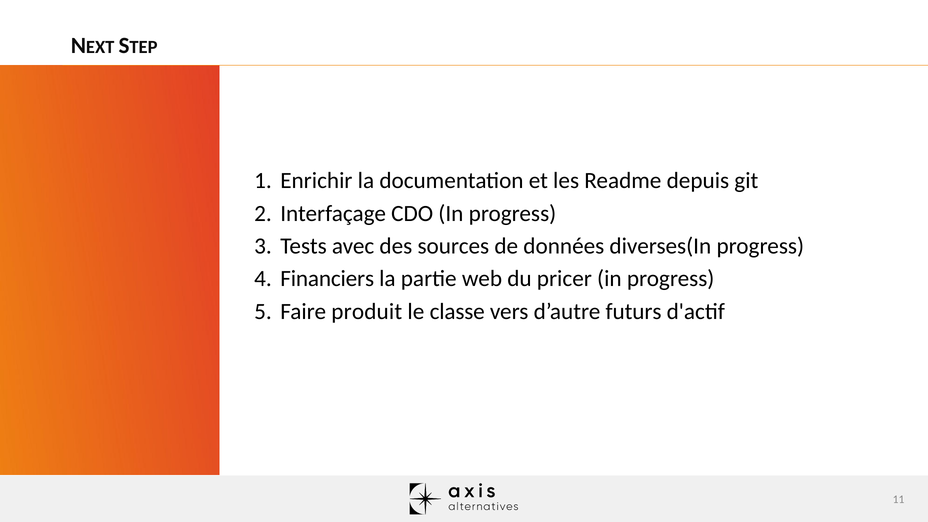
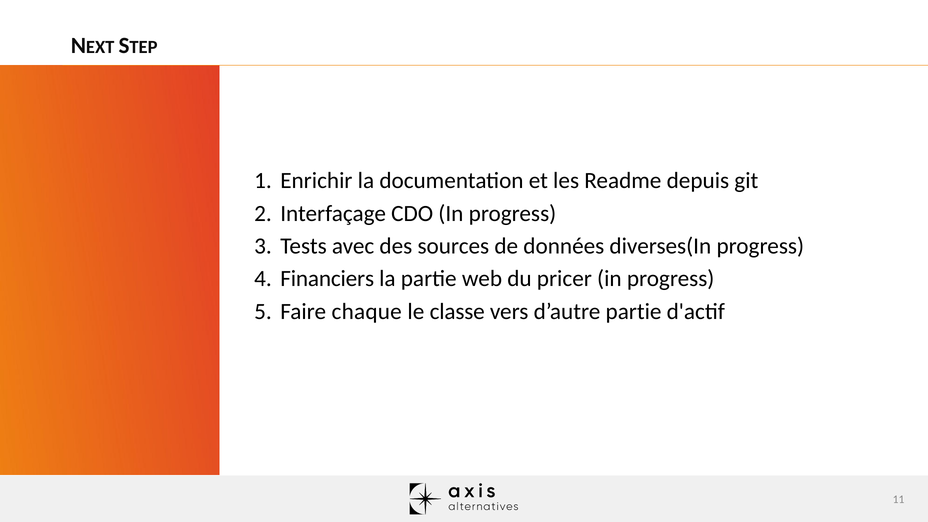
produit: produit -> chaque
d’autre futurs: futurs -> partie
